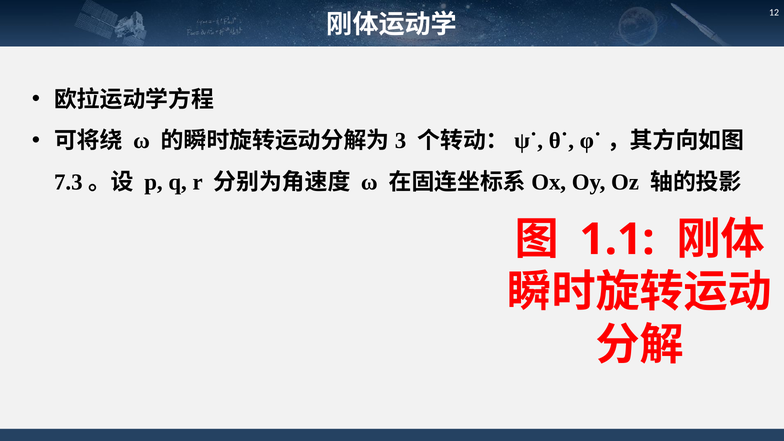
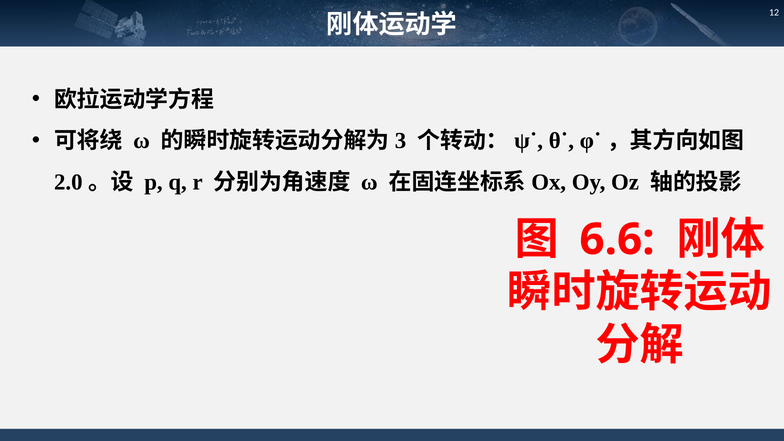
7.3: 7.3 -> 2.0
1.1: 1.1 -> 6.6
